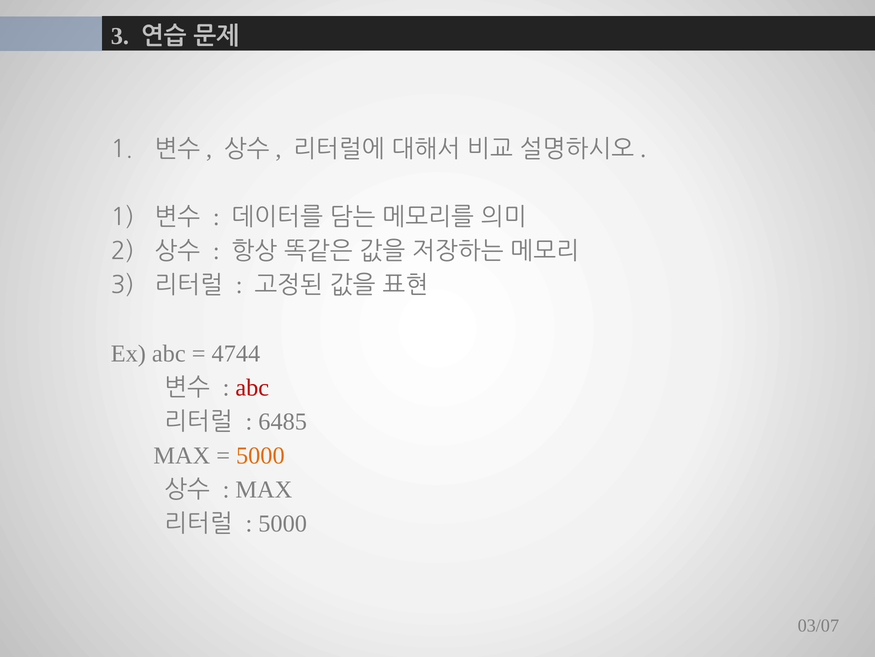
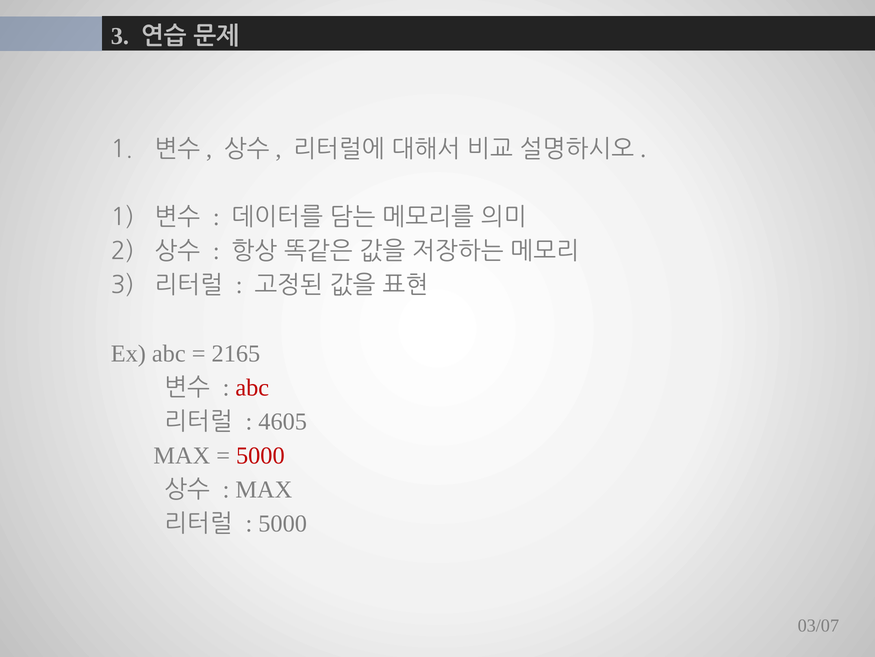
4744: 4744 -> 2165
6485: 6485 -> 4605
5000 at (260, 455) colour: orange -> red
